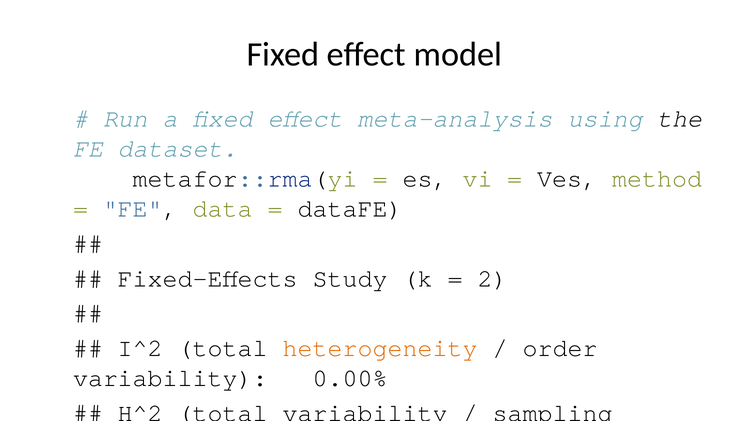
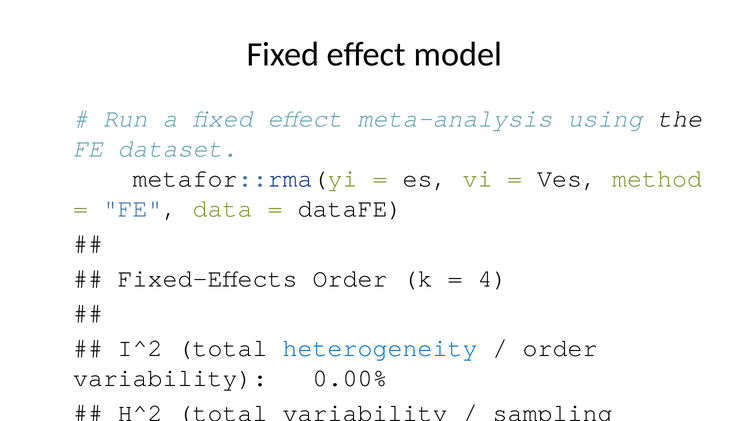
Fixed-Effects Study: Study -> Order
2 at (493, 279): 2 -> 4
heterogeneity at (380, 348) colour: orange -> blue
